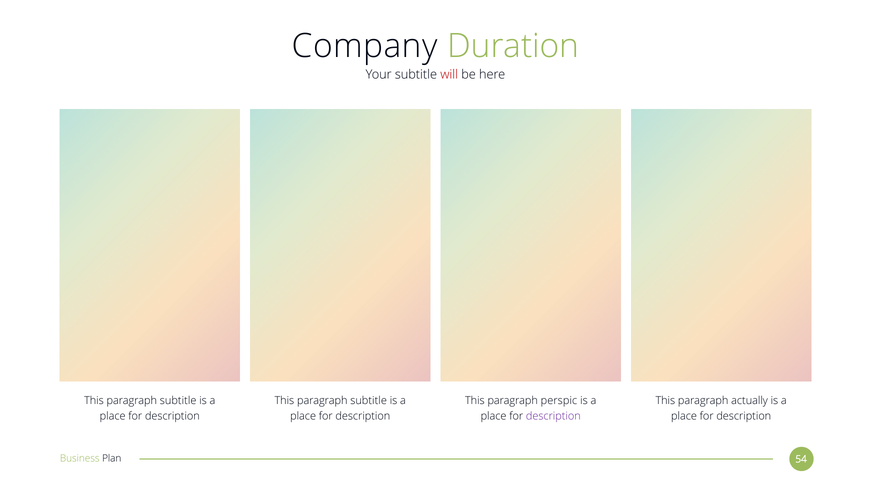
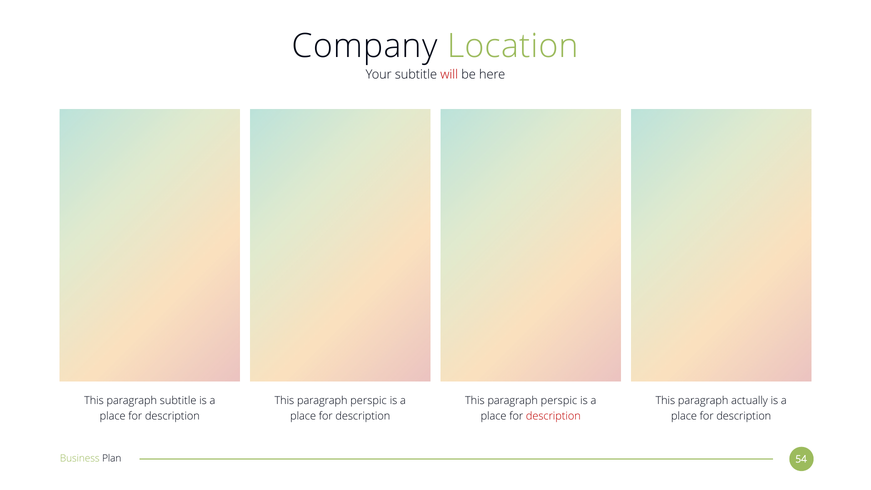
Duration: Duration -> Location
subtitle at (369, 400): subtitle -> perspic
description at (553, 416) colour: purple -> red
